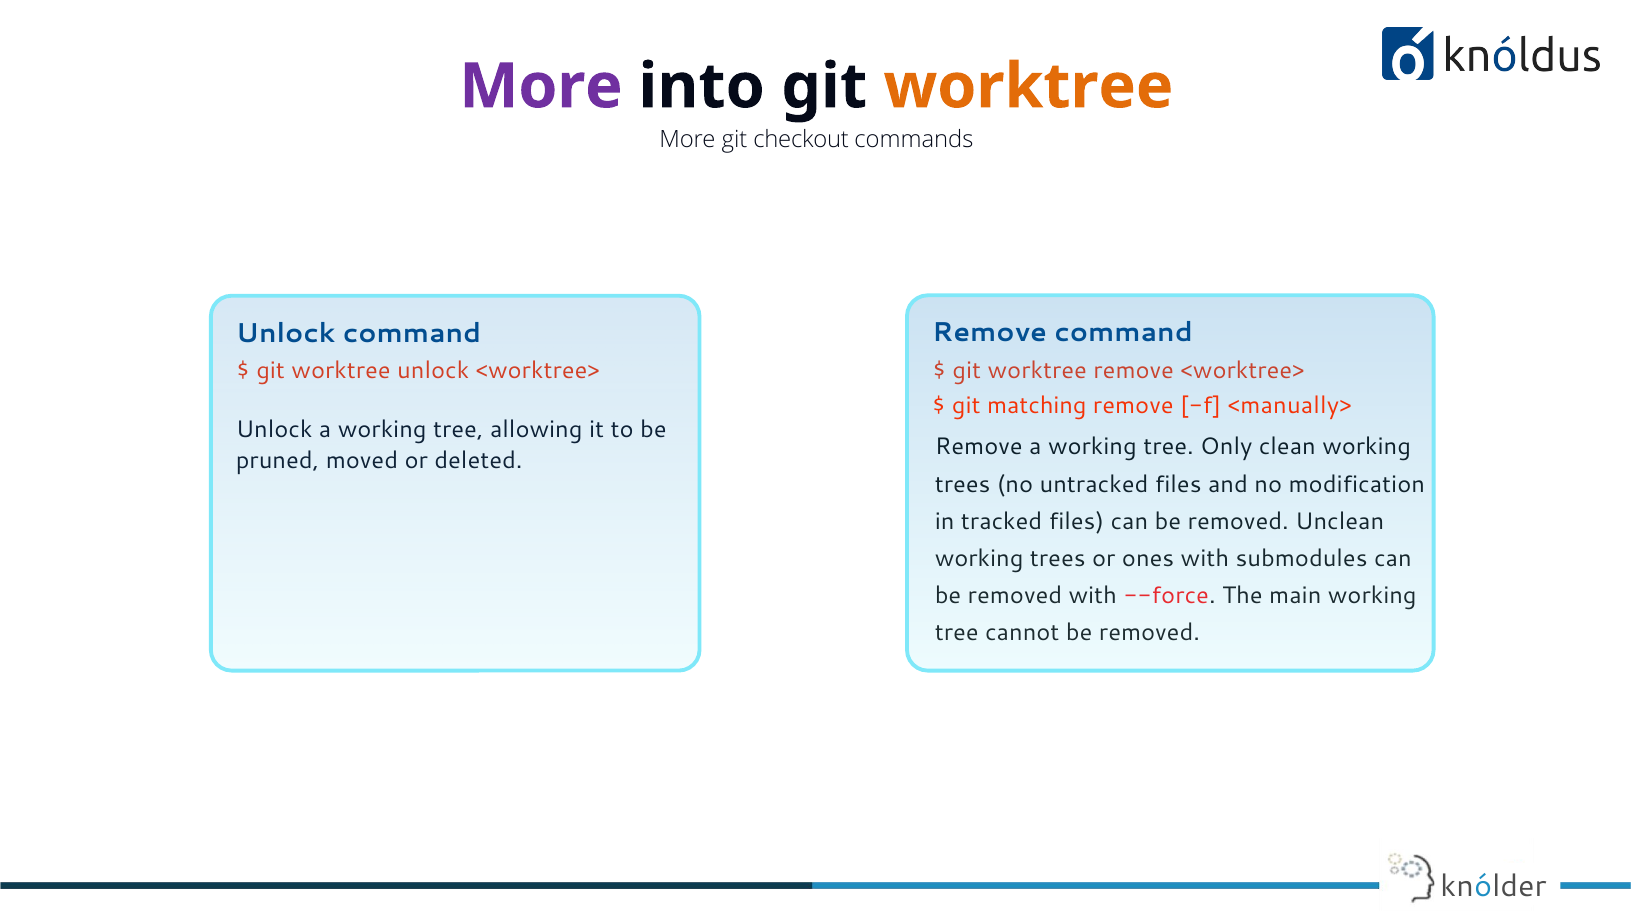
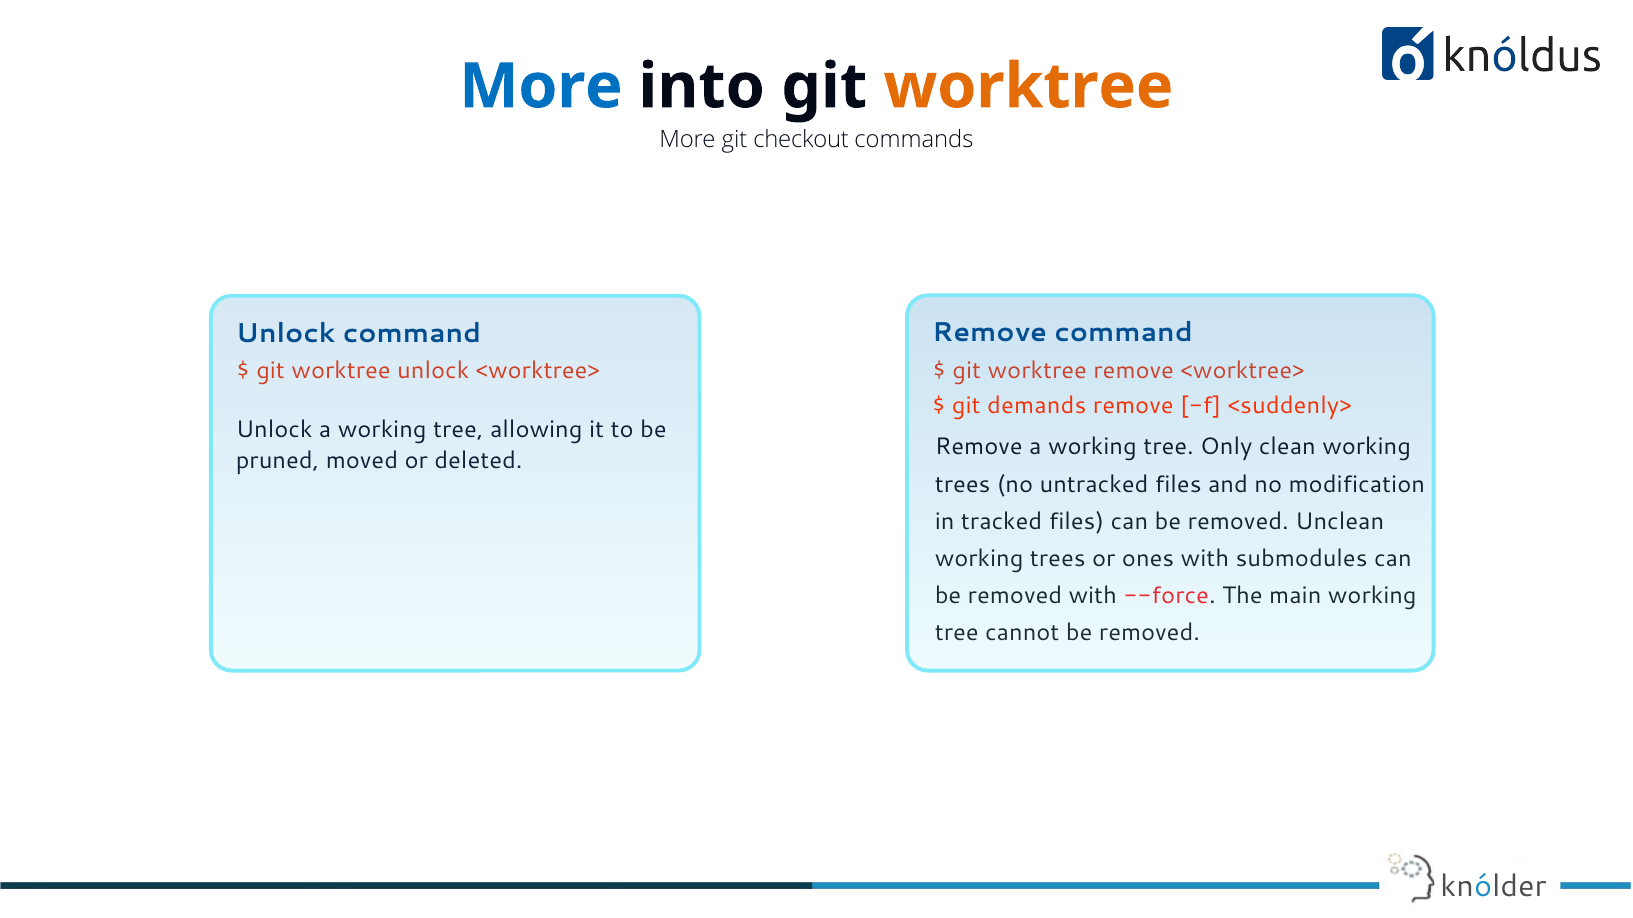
More at (541, 87) colour: purple -> blue
matching: matching -> demands
<manually>: <manually> -> <suddenly>
